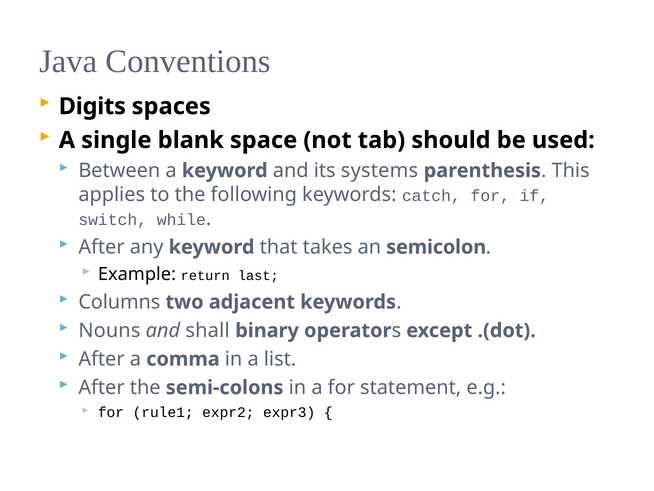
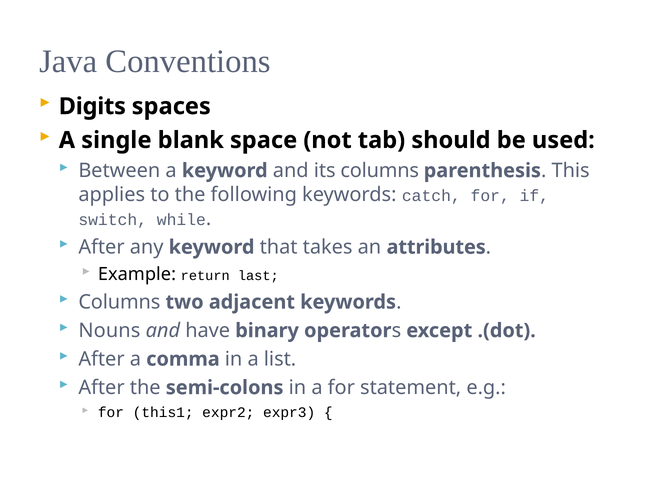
its systems: systems -> columns
semicolon: semicolon -> attributes
shall: shall -> have
rule1: rule1 -> this1
